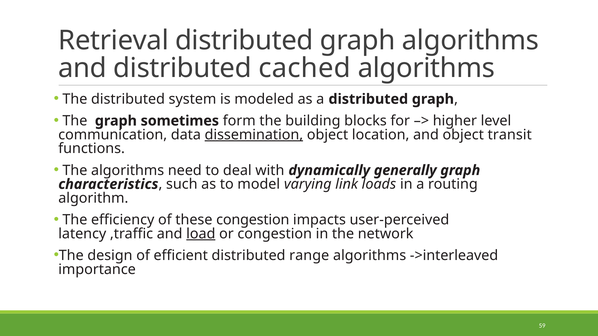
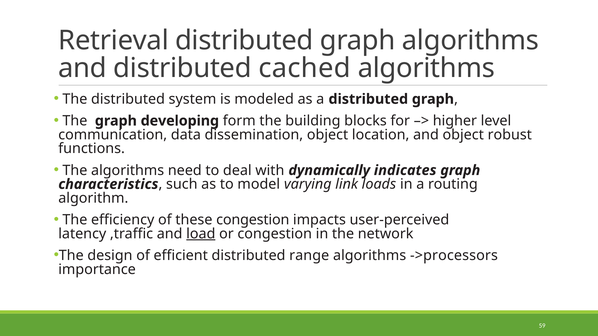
sometimes: sometimes -> developing
dissemination underline: present -> none
transit: transit -> robust
generally: generally -> indicates
->interleaved: ->interleaved -> ->processors
